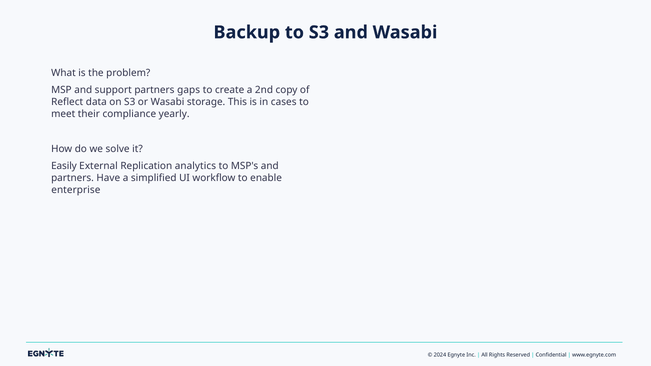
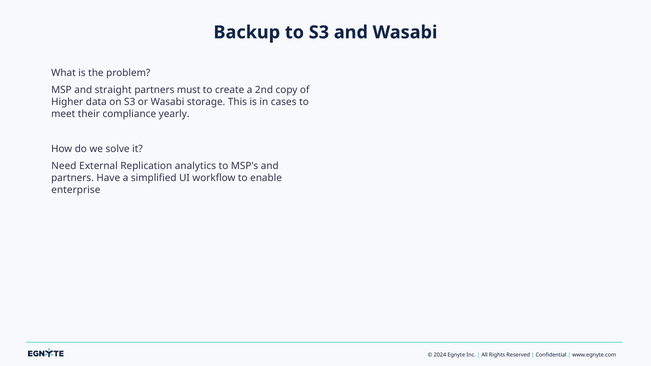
support: support -> straight
gaps: gaps -> must
Reflect: Reflect -> Higher
Easily: Easily -> Need
